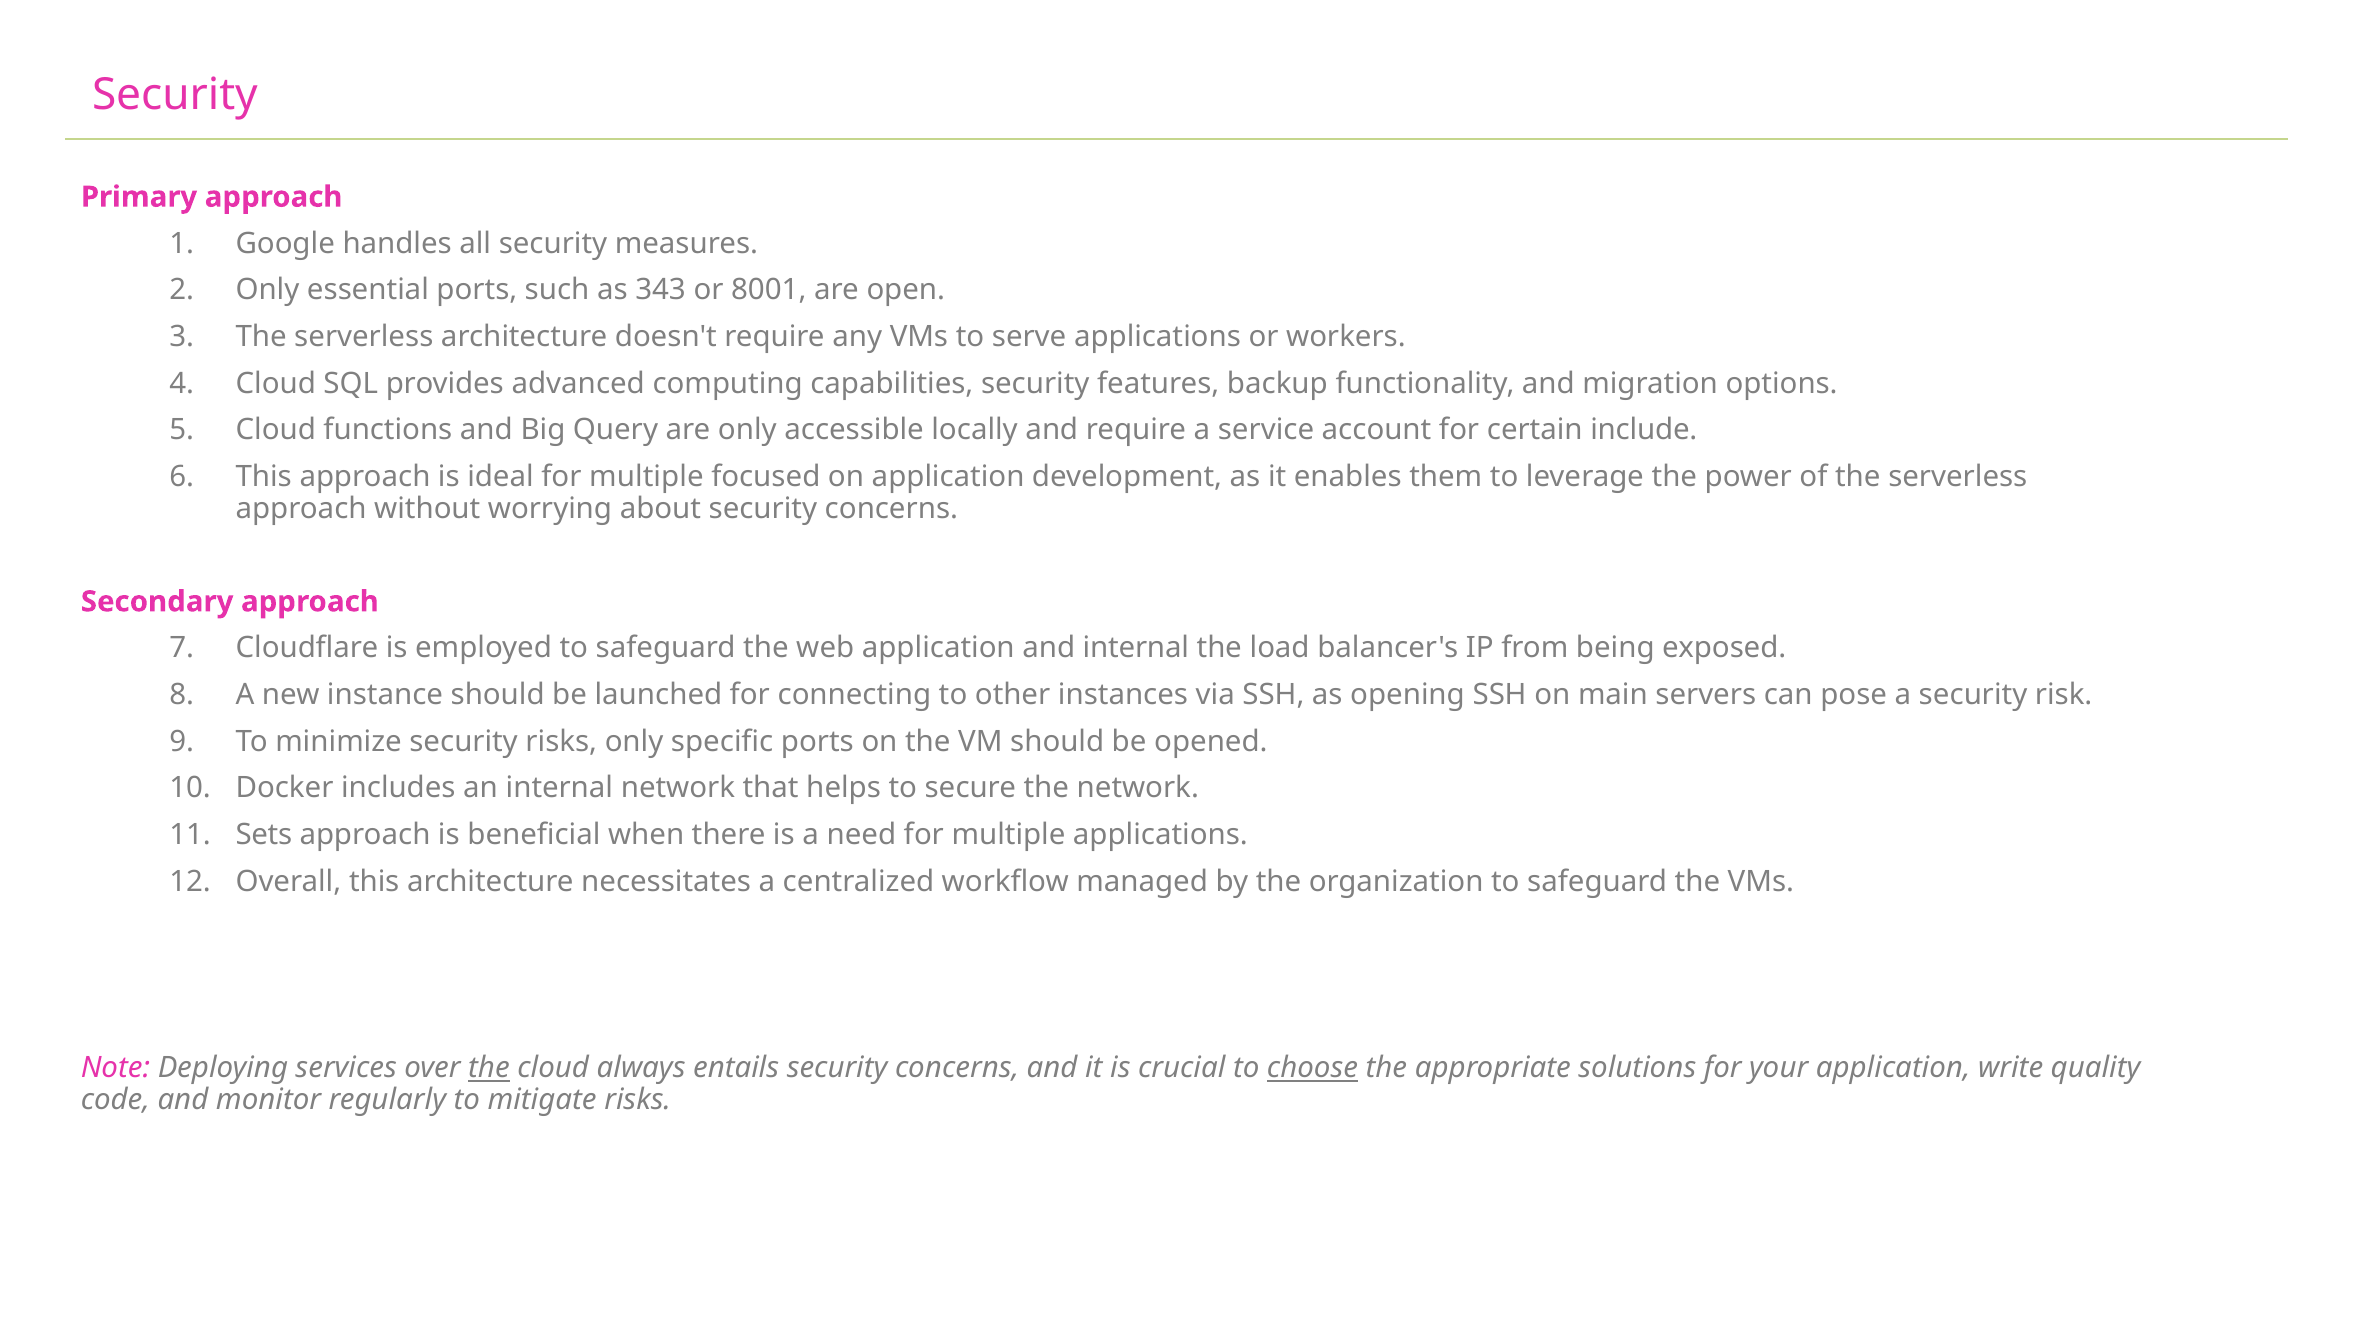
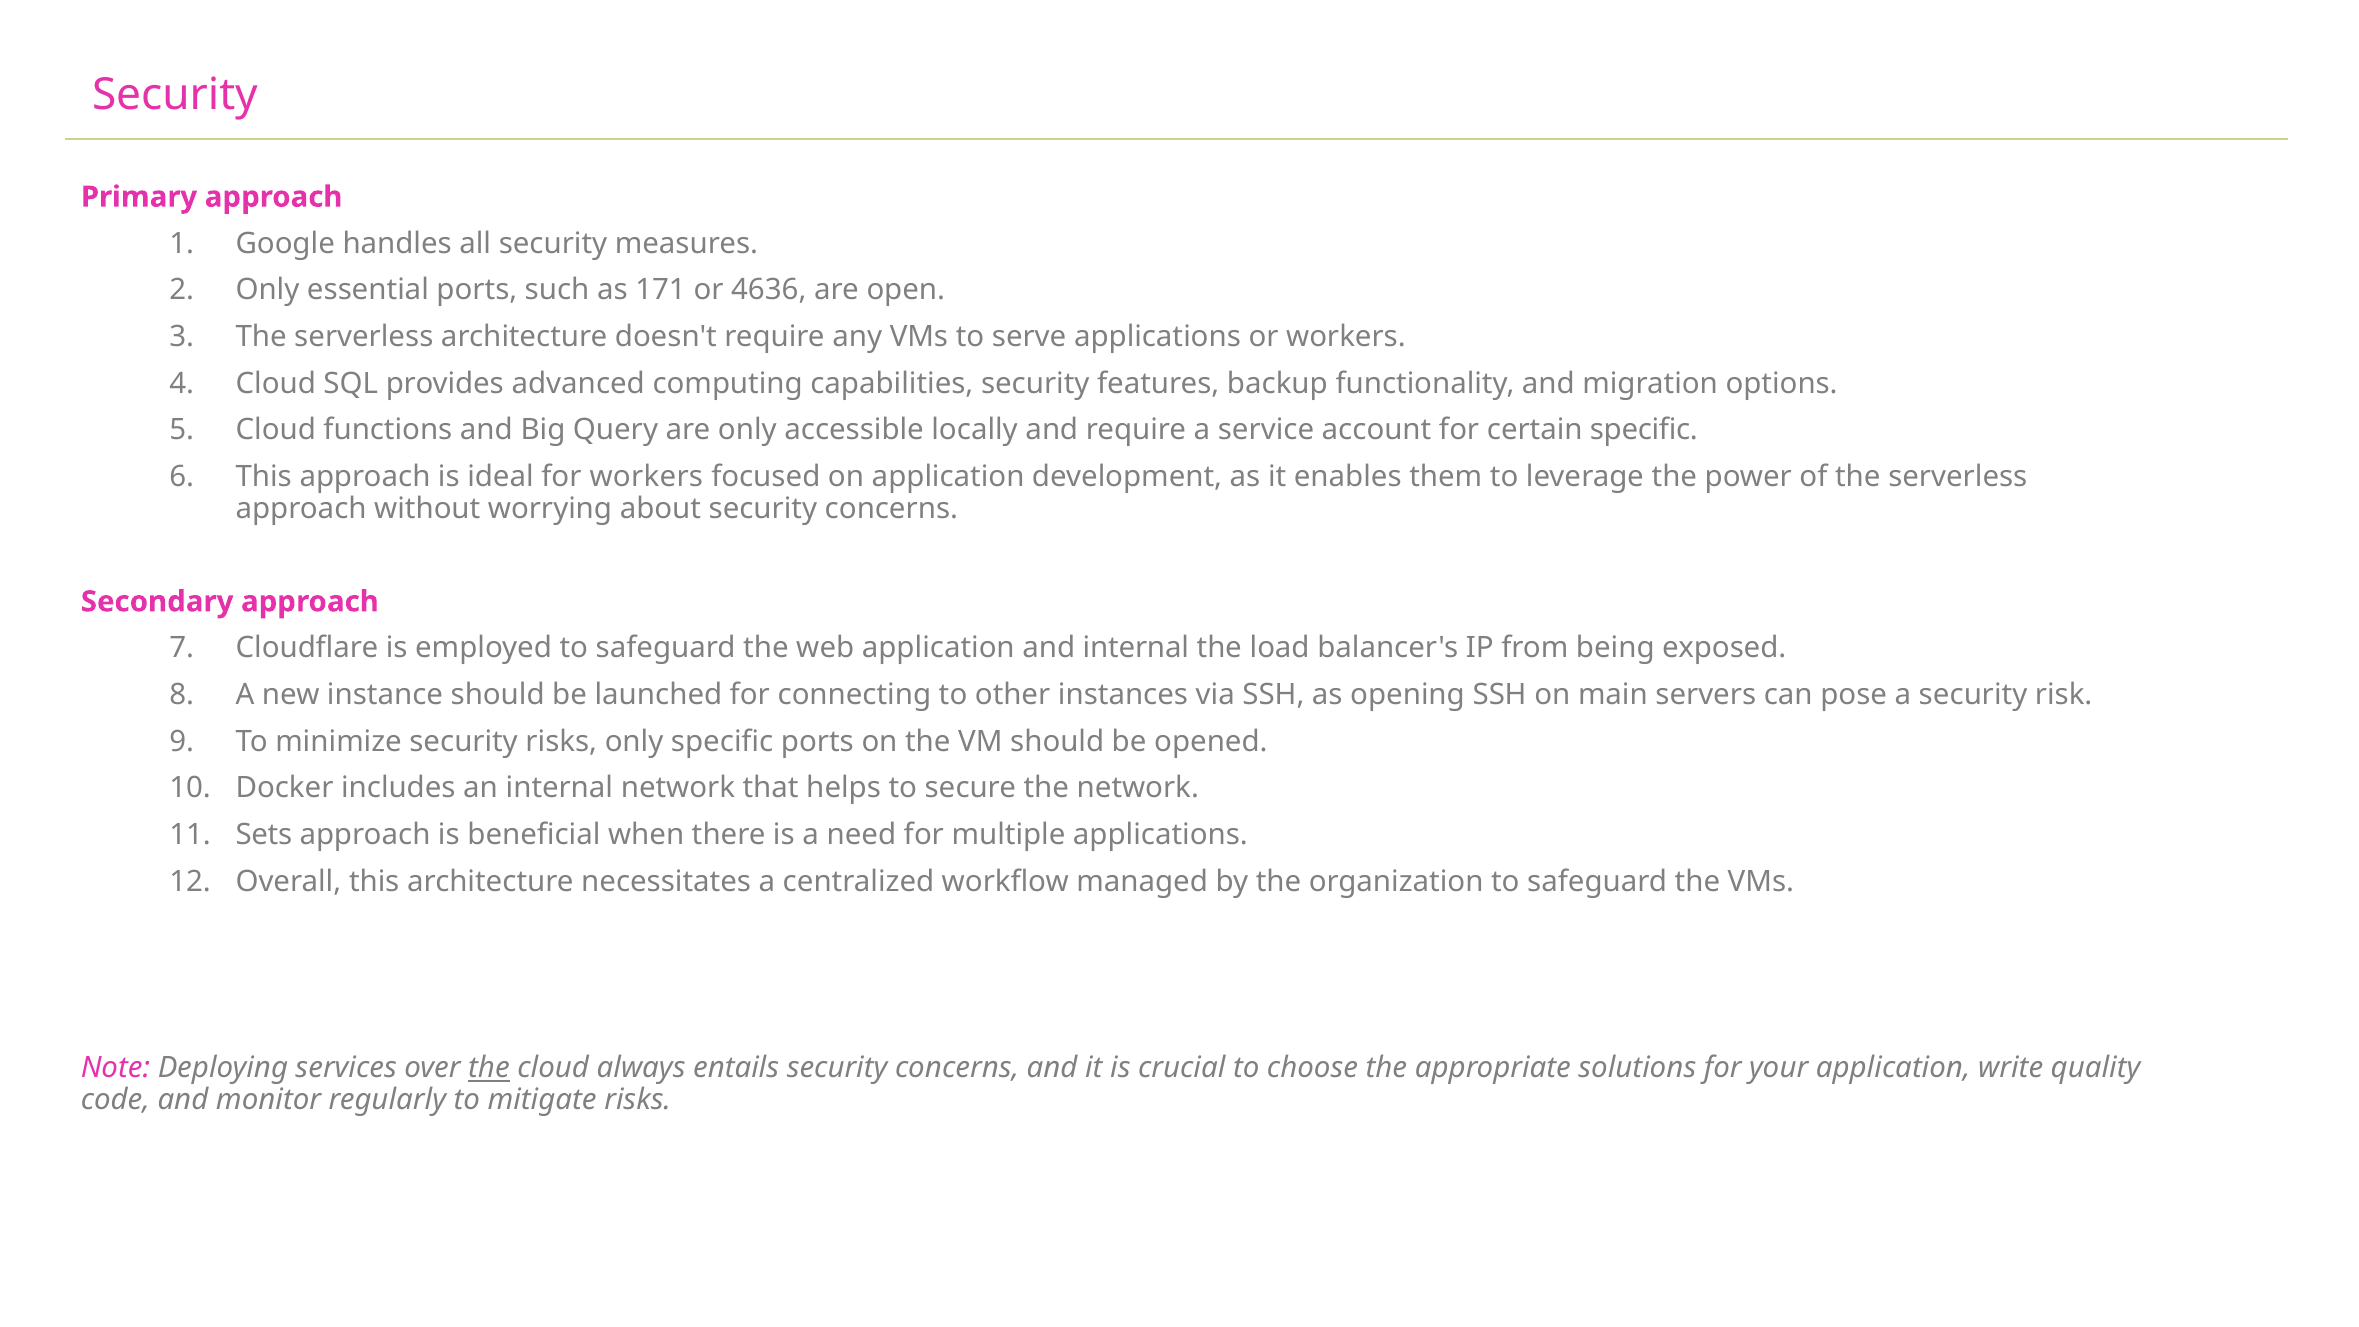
343: 343 -> 171
8001: 8001 -> 4636
certain include: include -> specific
ideal for multiple: multiple -> workers
choose underline: present -> none
